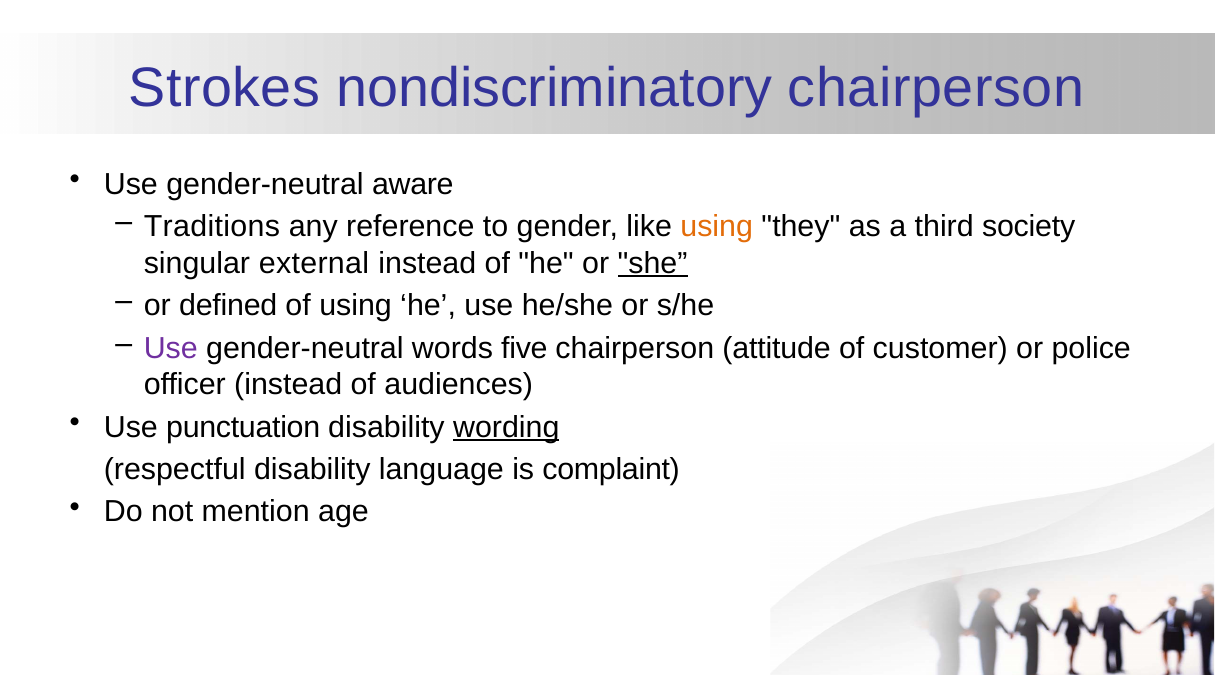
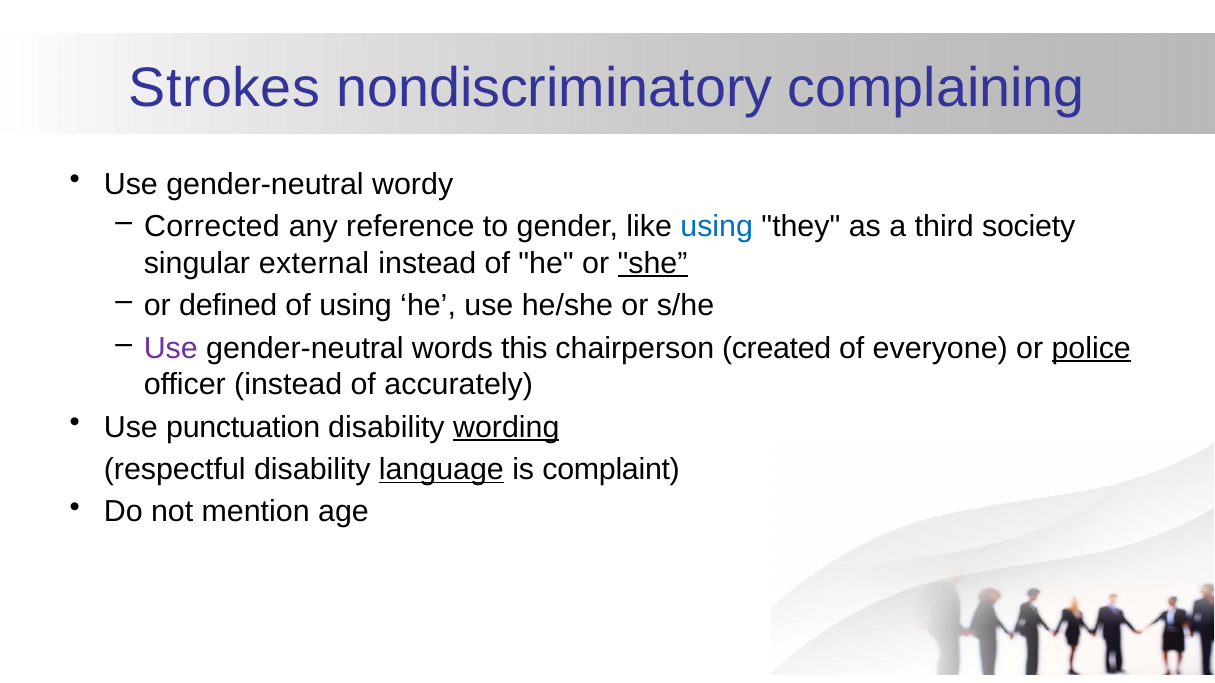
nondiscriminatory chairperson: chairperson -> complaining
aware: aware -> wordy
Traditions: Traditions -> Corrected
using at (717, 227) colour: orange -> blue
five: five -> this
attitude: attitude -> created
customer: customer -> everyone
police underline: none -> present
audiences: audiences -> accurately
language underline: none -> present
